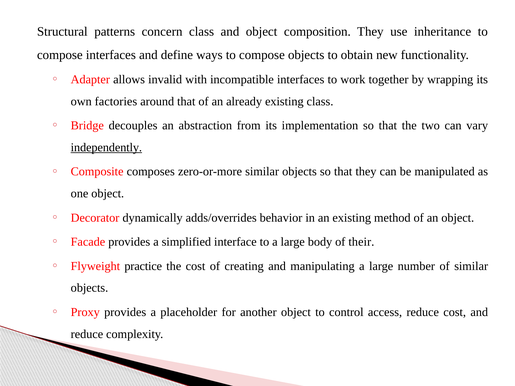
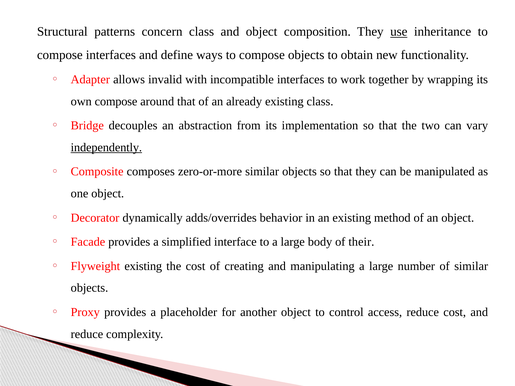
use underline: none -> present
own factories: factories -> compose
Flyweight practice: practice -> existing
